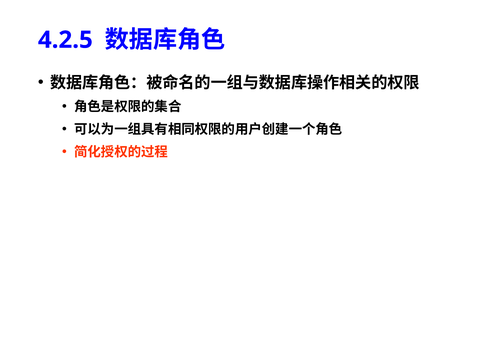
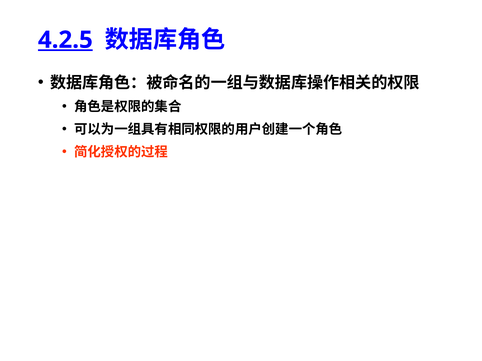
4.2.5 underline: none -> present
